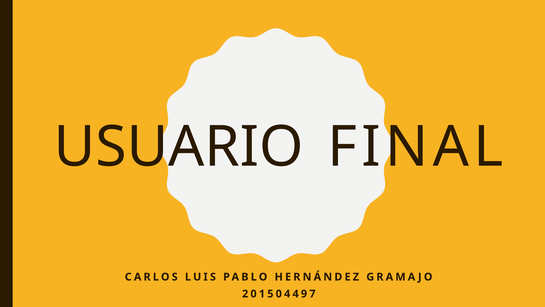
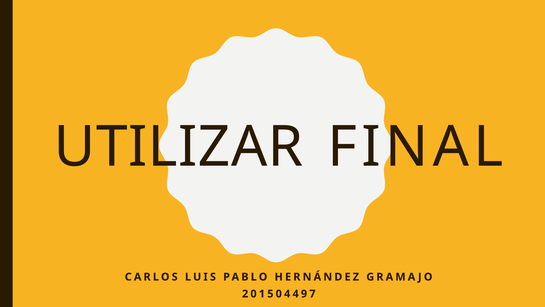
USUARIO: USUARIO -> UTILIZAR
